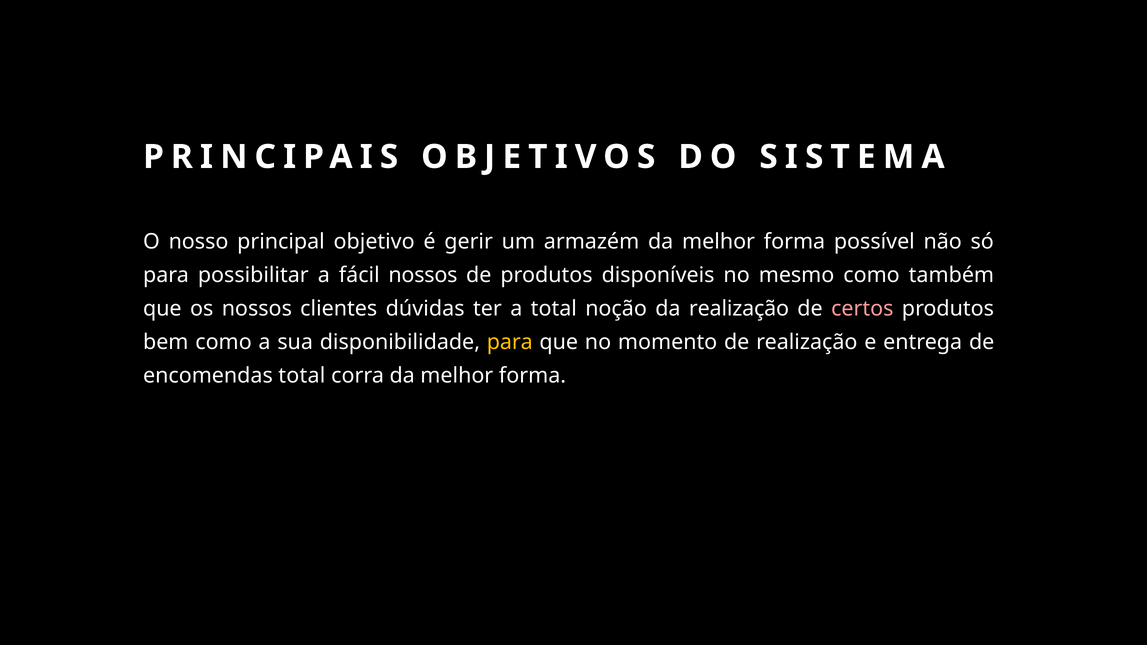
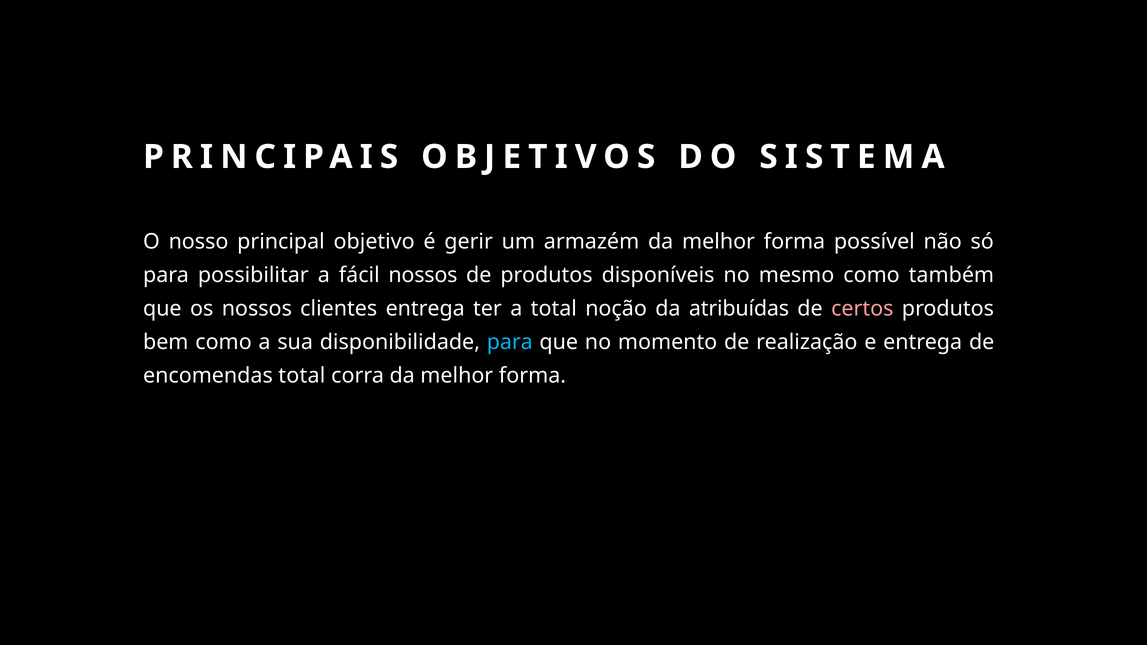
clientes dúvidas: dúvidas -> entrega
da realização: realização -> atribuídas
para at (510, 342) colour: yellow -> light blue
